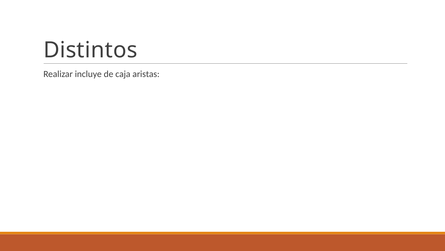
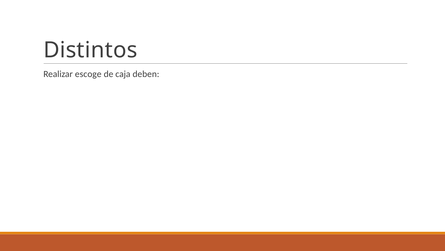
incluye: incluye -> escoge
aristas: aristas -> deben
